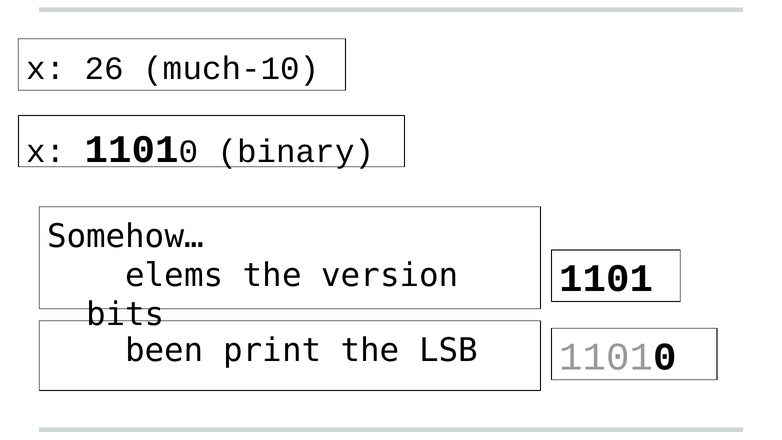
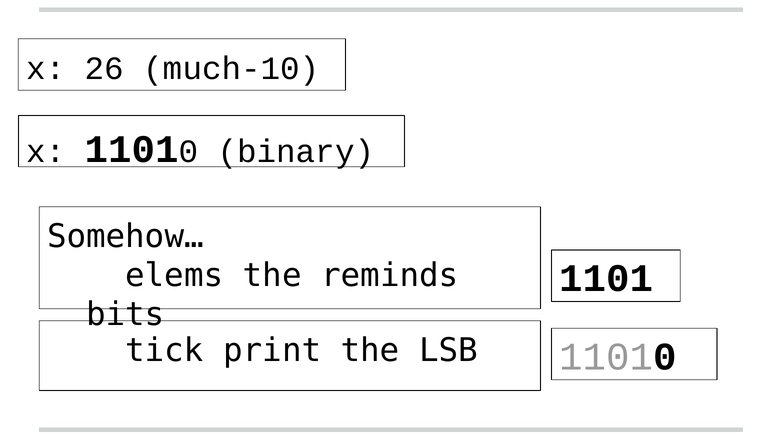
version: version -> reminds
been: been -> tick
